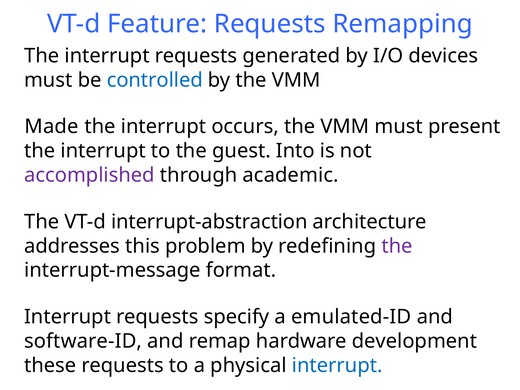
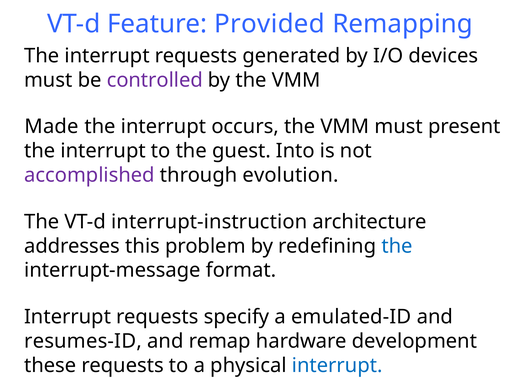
Feature Requests: Requests -> Provided
controlled colour: blue -> purple
academic: academic -> evolution
interrupt-abstraction: interrupt-abstraction -> interrupt-instruction
the at (397, 246) colour: purple -> blue
software-ID: software-ID -> resumes-ID
